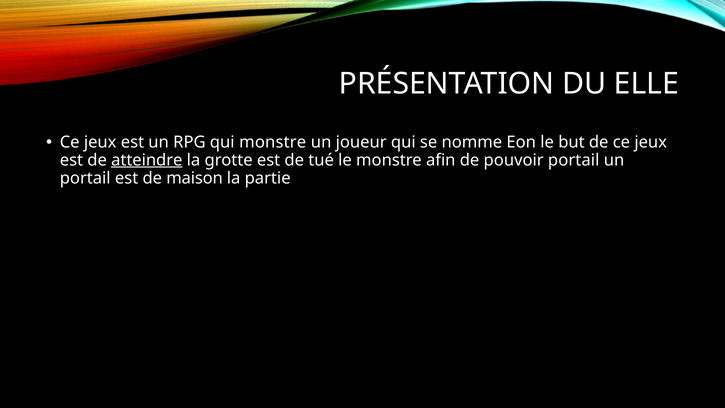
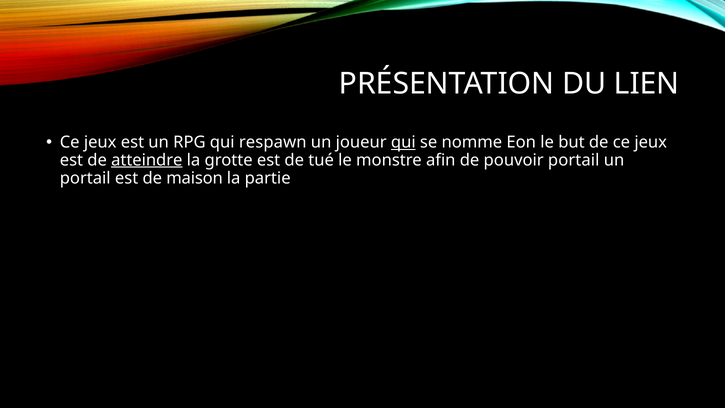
ELLE: ELLE -> LIEN
qui monstre: monstre -> respawn
qui at (403, 142) underline: none -> present
